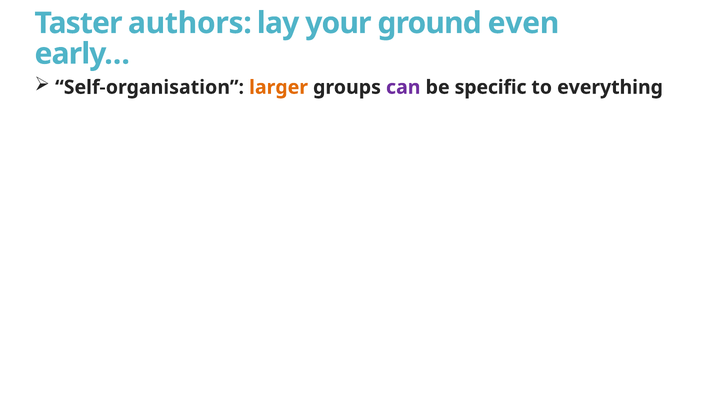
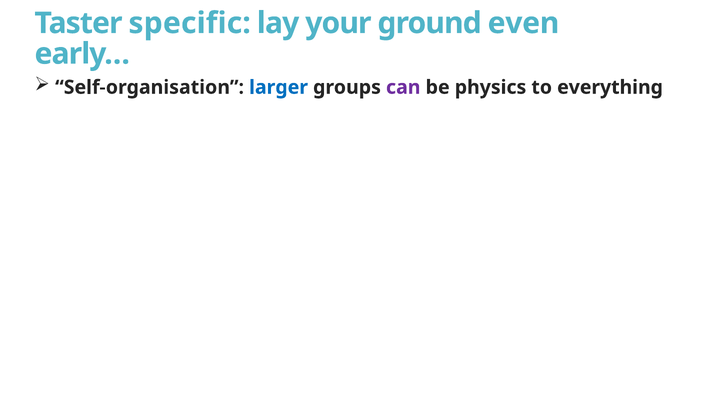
authors: authors -> specific
larger colour: orange -> blue
specific: specific -> physics
